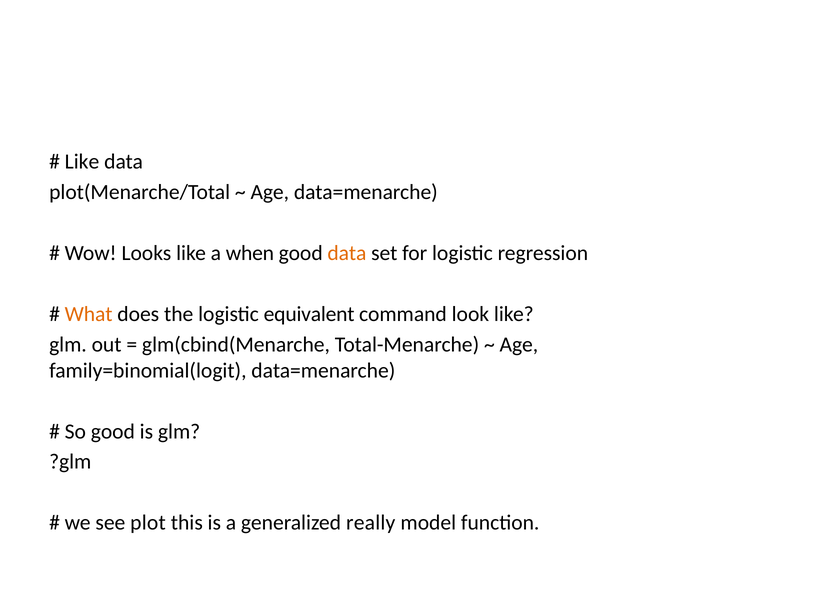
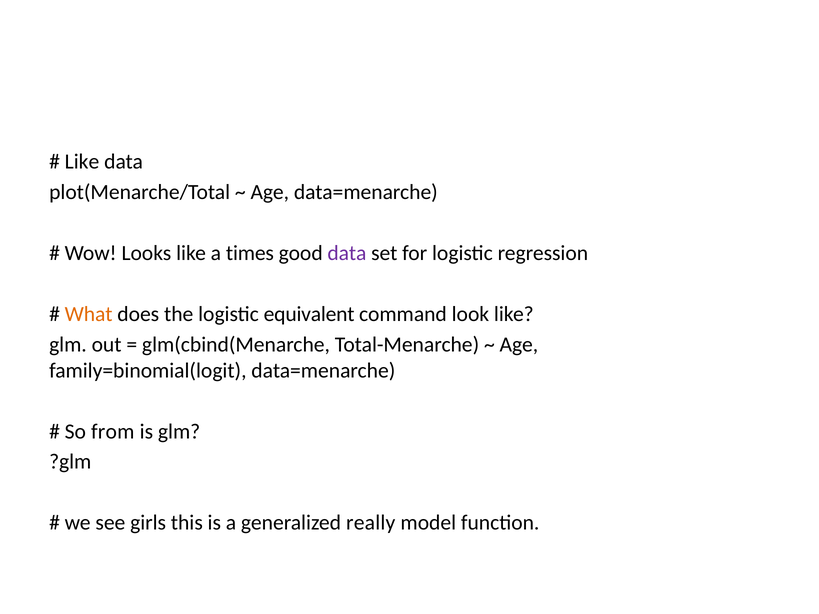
when: when -> times
data at (347, 253) colour: orange -> purple
So good: good -> from
plot: plot -> girls
